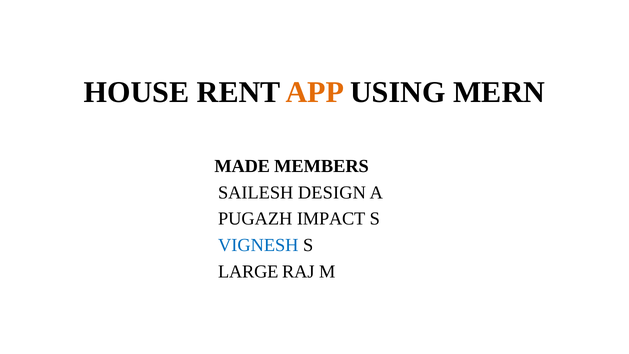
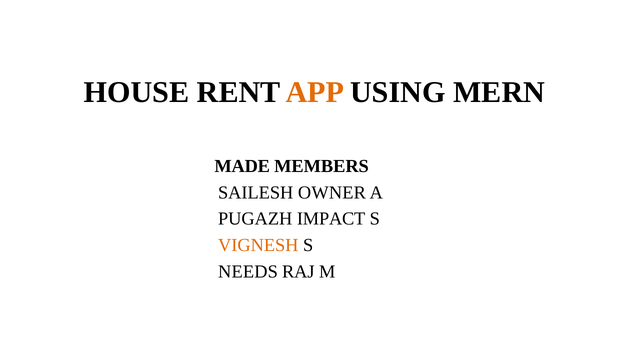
DESIGN: DESIGN -> OWNER
VIGNESH colour: blue -> orange
LARGE: LARGE -> NEEDS
